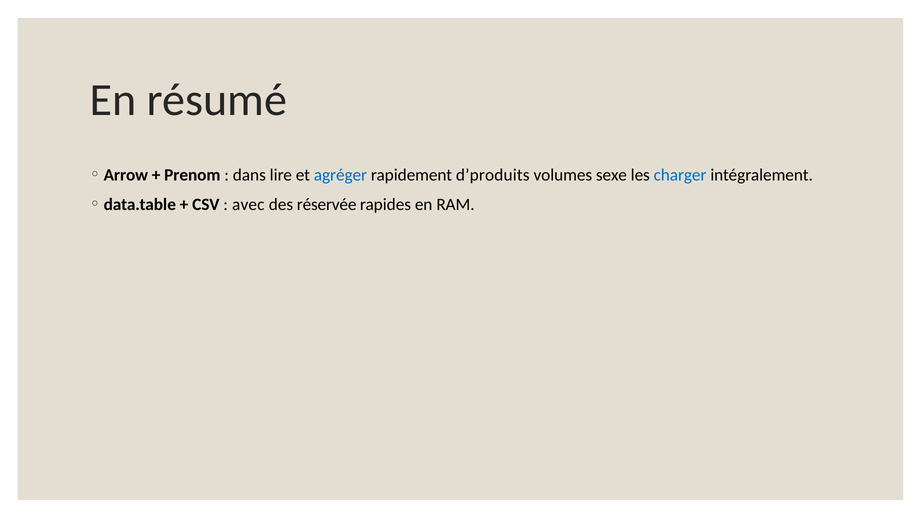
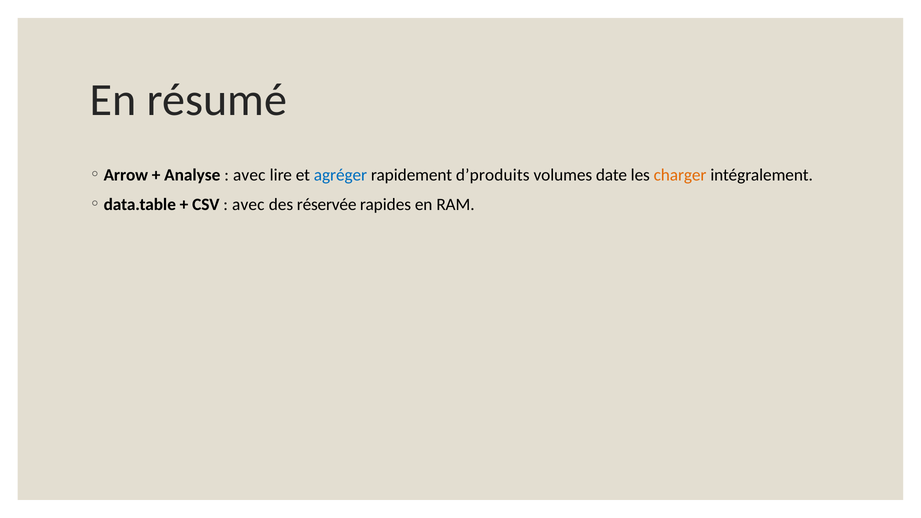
Prenom: Prenom -> Analyse
dans at (249, 175): dans -> avec
sexe: sexe -> date
charger colour: blue -> orange
